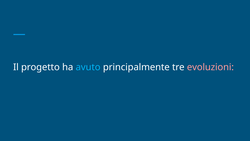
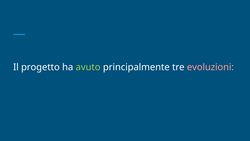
avuto colour: light blue -> light green
